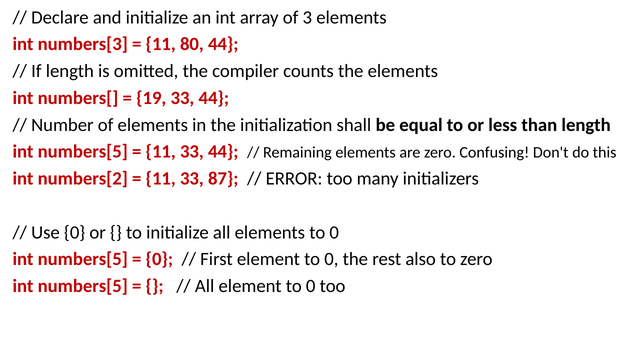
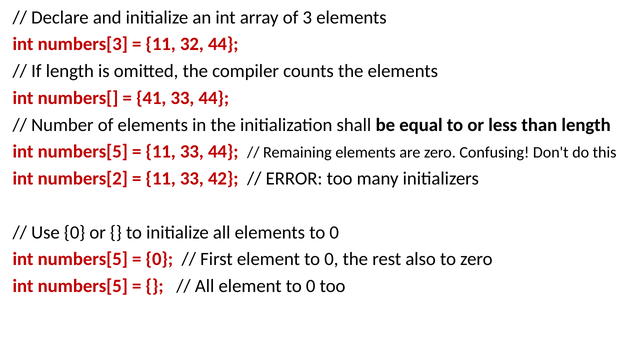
80: 80 -> 32
19: 19 -> 41
87: 87 -> 42
